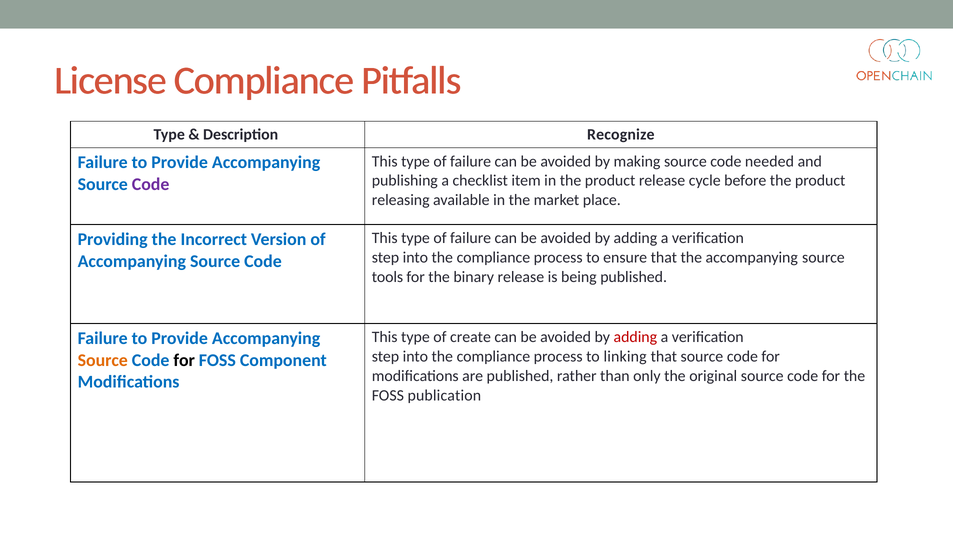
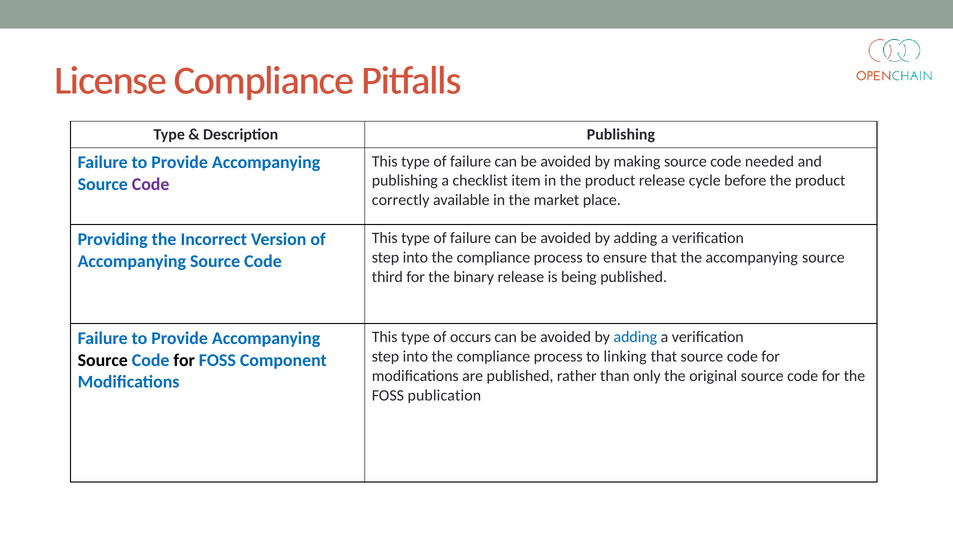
Description Recognize: Recognize -> Publishing
releasing: releasing -> correctly
tools: tools -> third
create: create -> occurs
adding at (635, 337) colour: red -> blue
Source at (103, 360) colour: orange -> black
